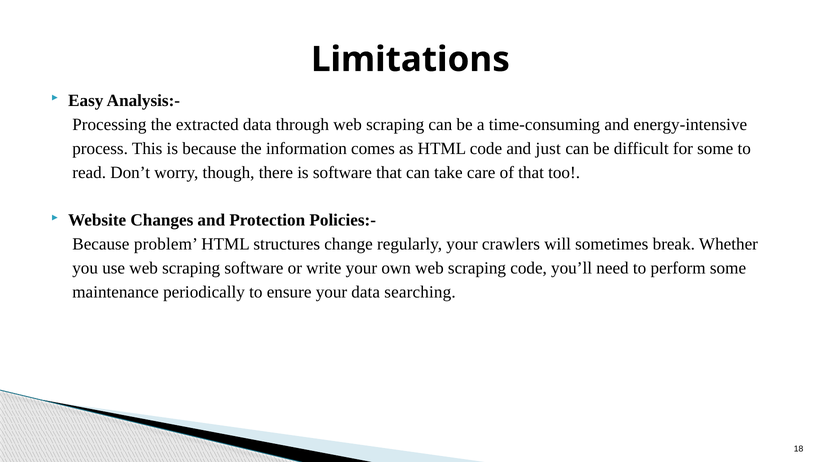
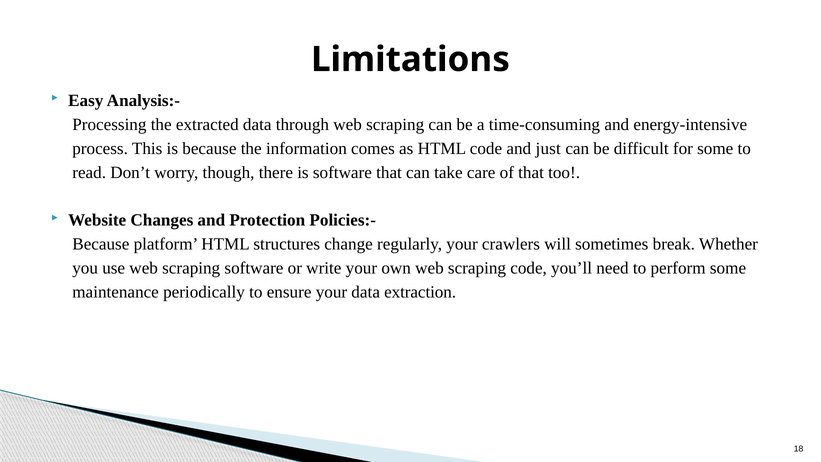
problem: problem -> platform
searching: searching -> extraction
